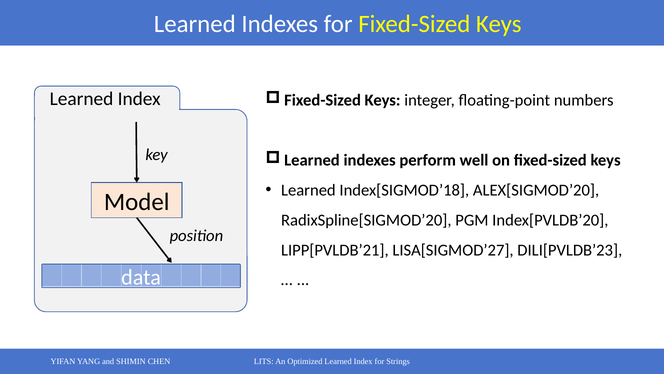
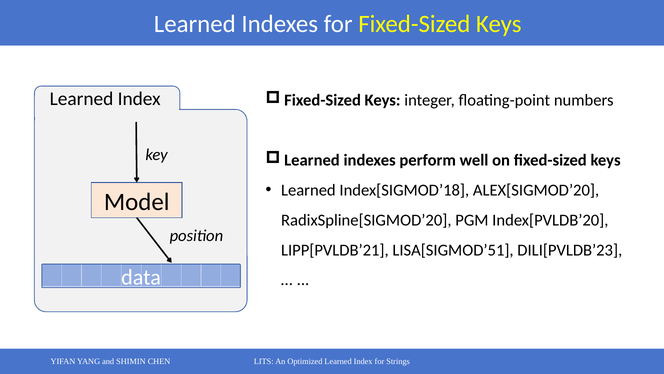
LISA[SIGMOD’27: LISA[SIGMOD’27 -> LISA[SIGMOD’51
